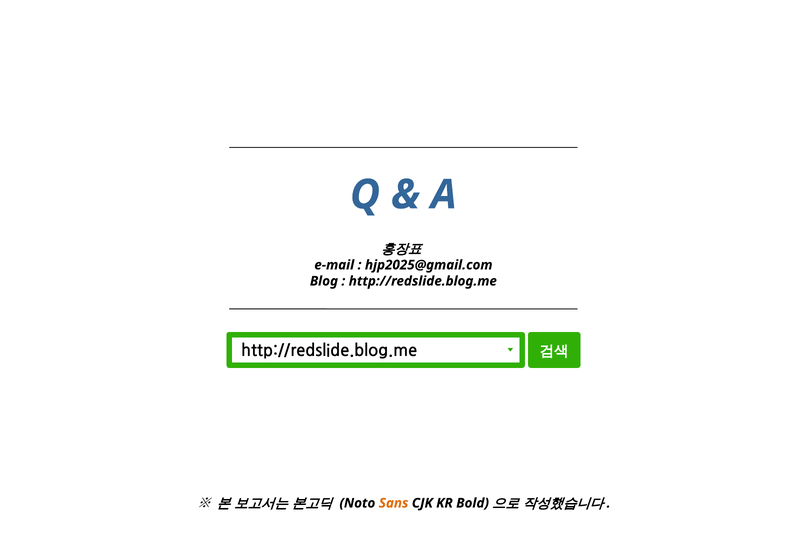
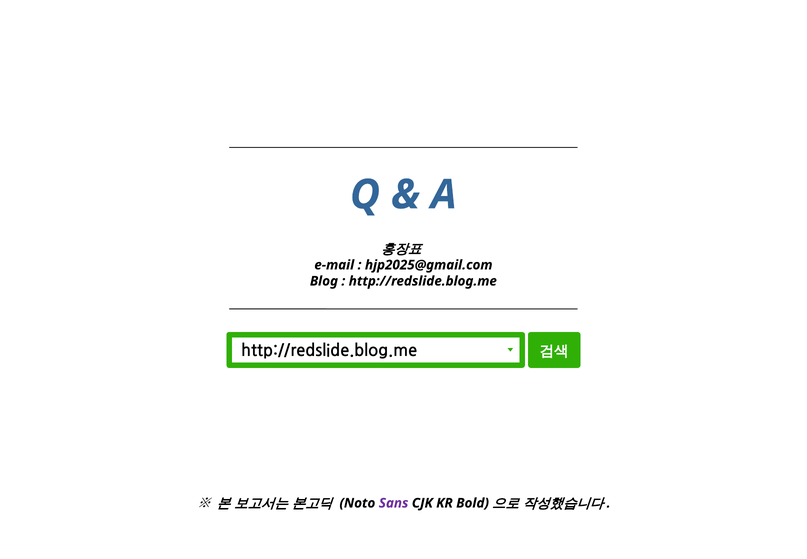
Sans colour: orange -> purple
